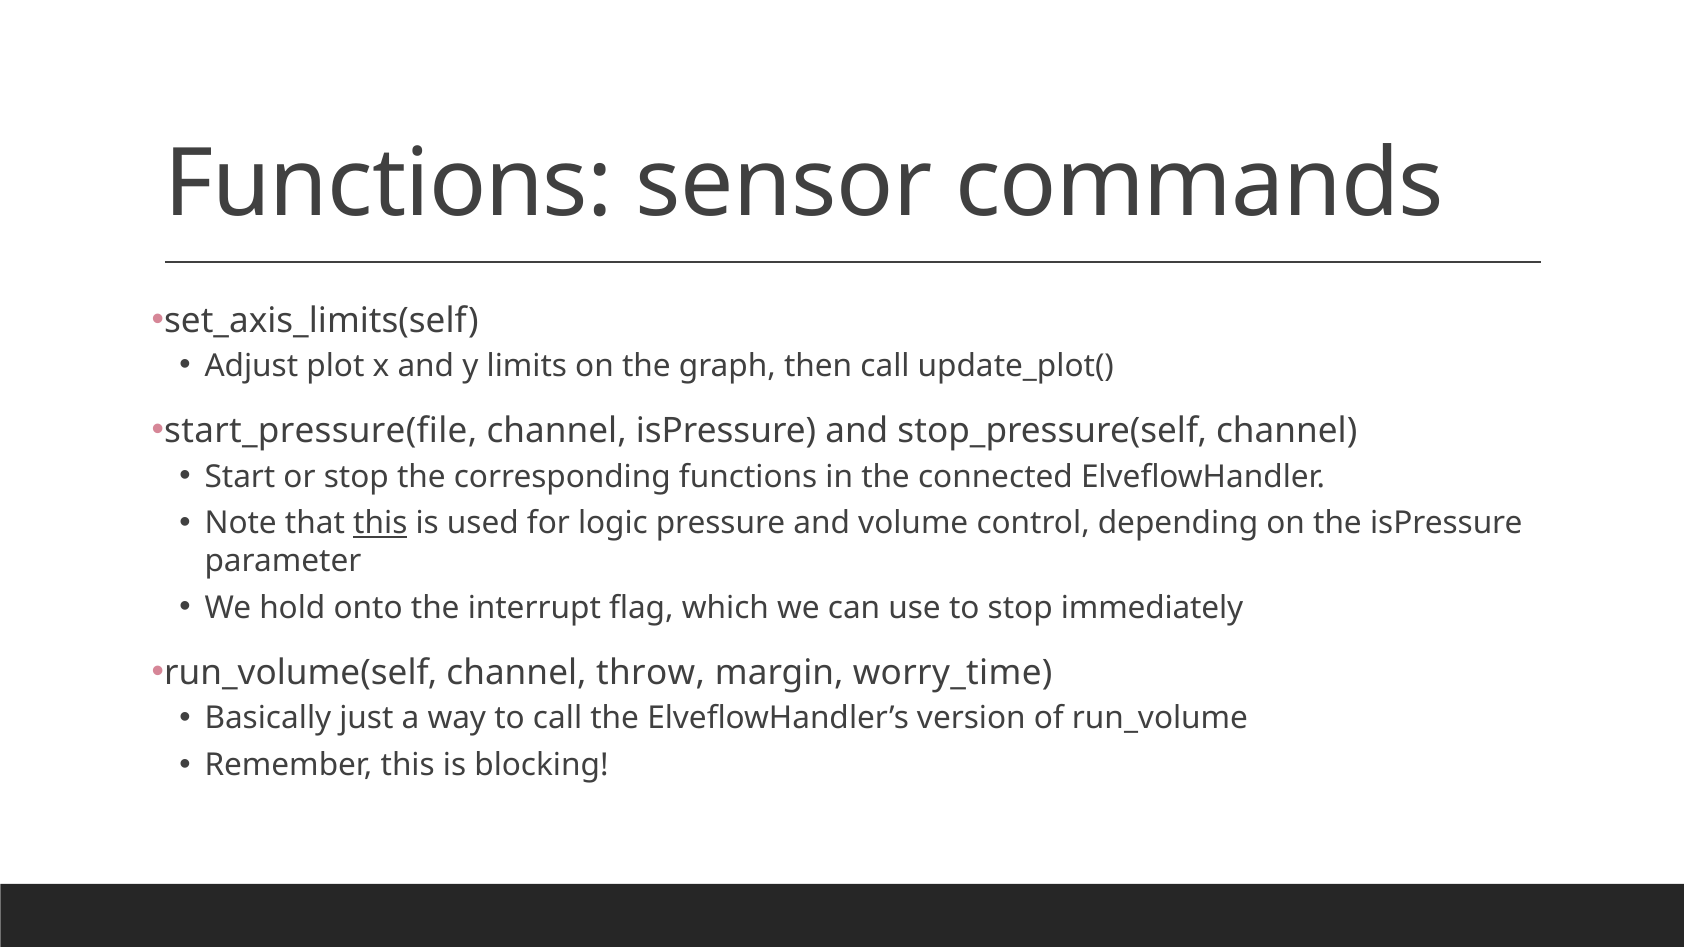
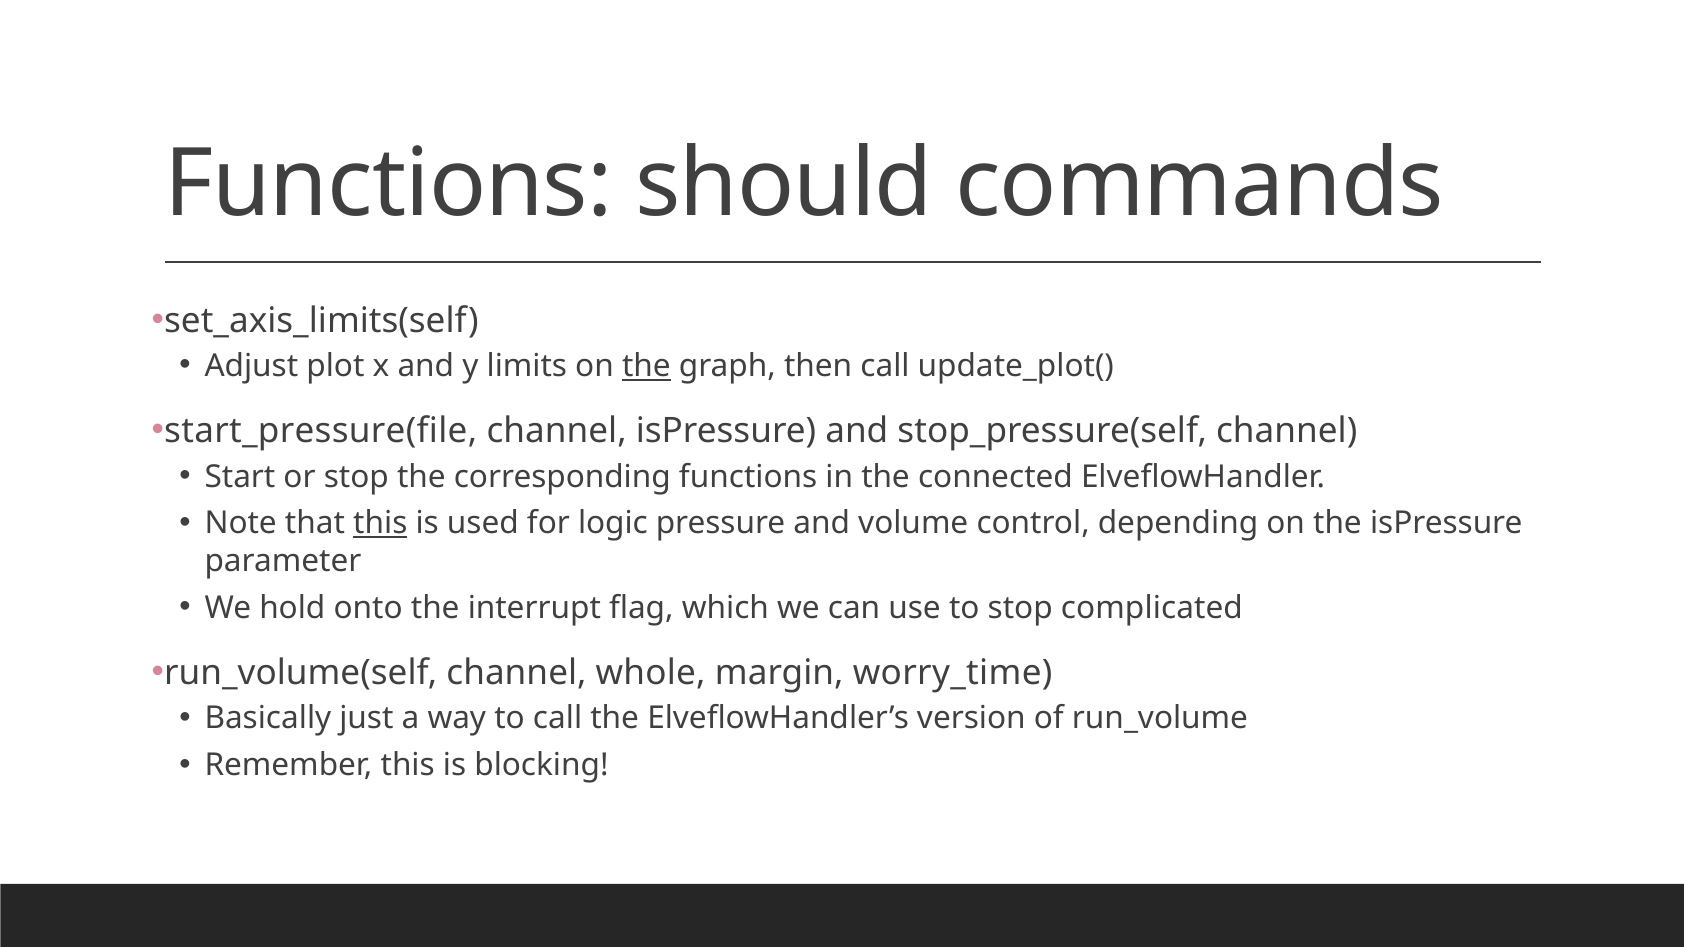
sensor: sensor -> should
the at (646, 366) underline: none -> present
immediately: immediately -> complicated
throw: throw -> whole
